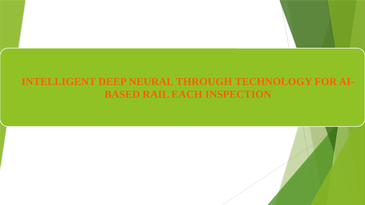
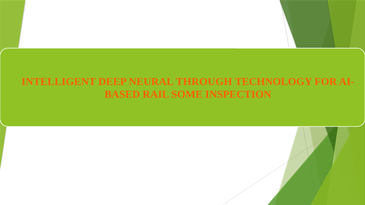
EACH: EACH -> SOME
